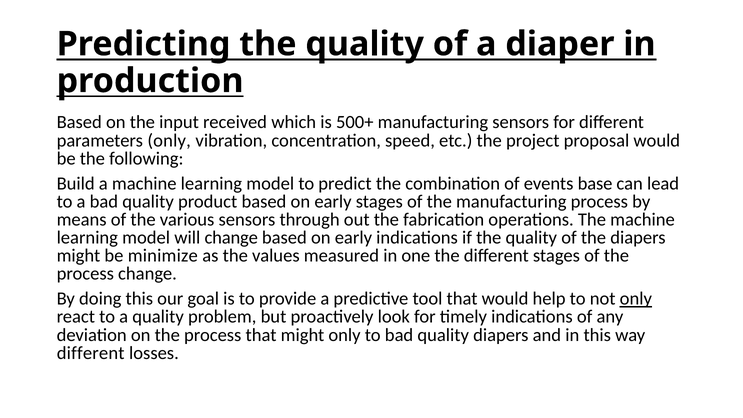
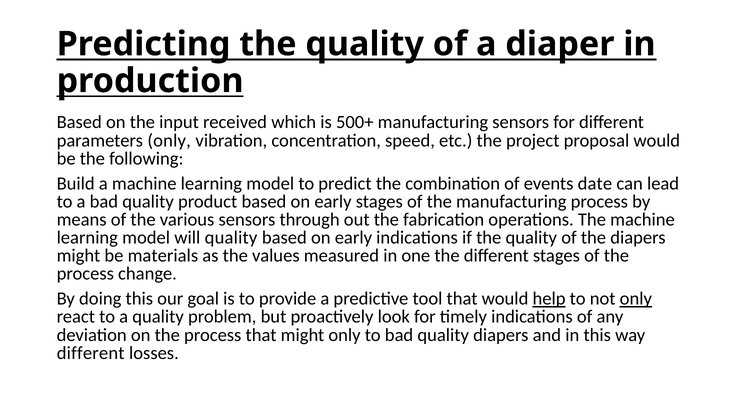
base: base -> date
will change: change -> quality
minimize: minimize -> materials
help underline: none -> present
